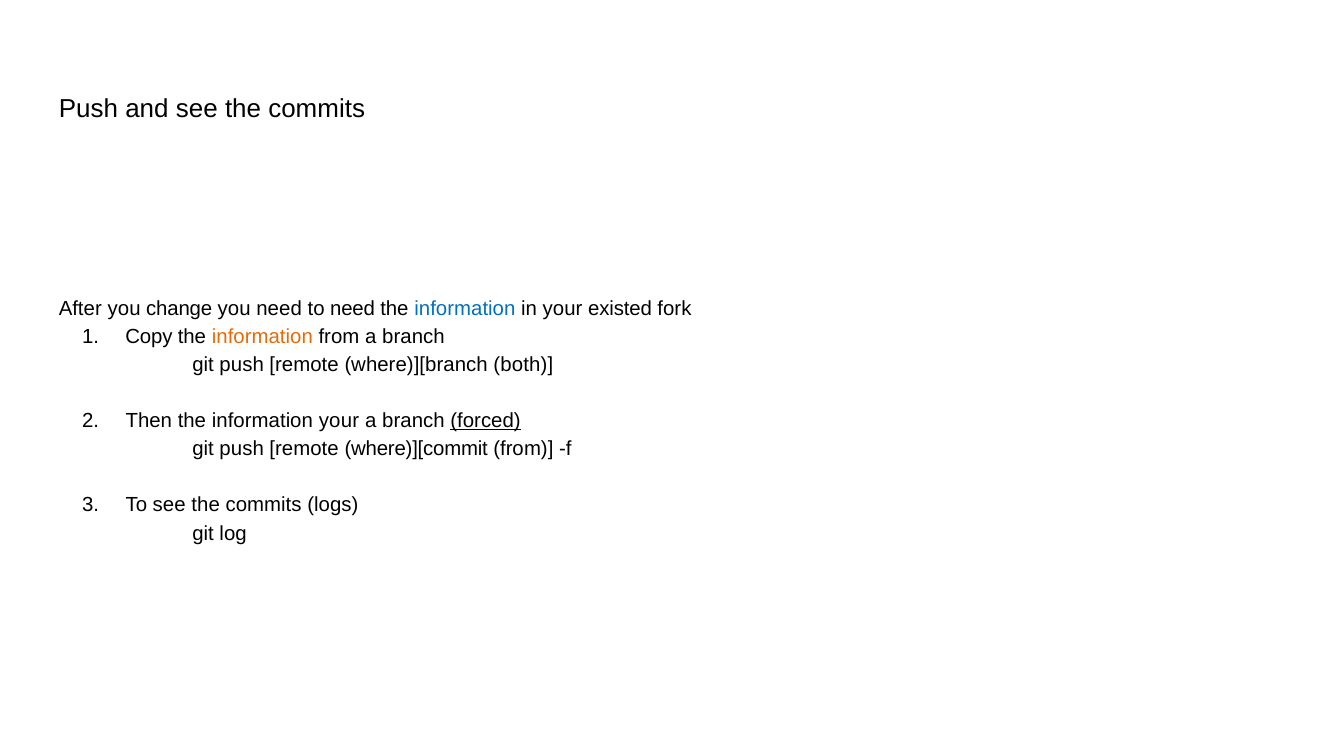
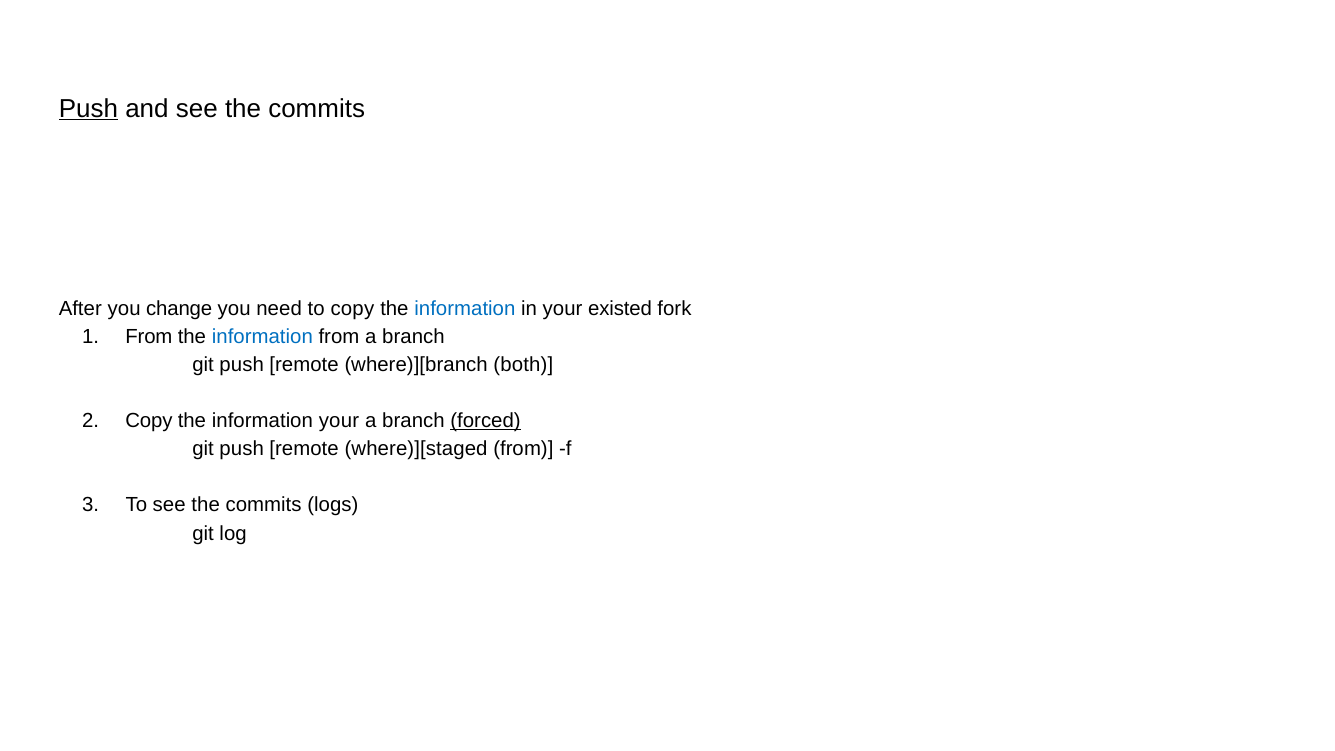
Push at (88, 109) underline: none -> present
to need: need -> copy
Copy at (149, 336): Copy -> From
information at (262, 336) colour: orange -> blue
Then at (149, 421): Then -> Copy
where)][commit: where)][commit -> where)][staged
